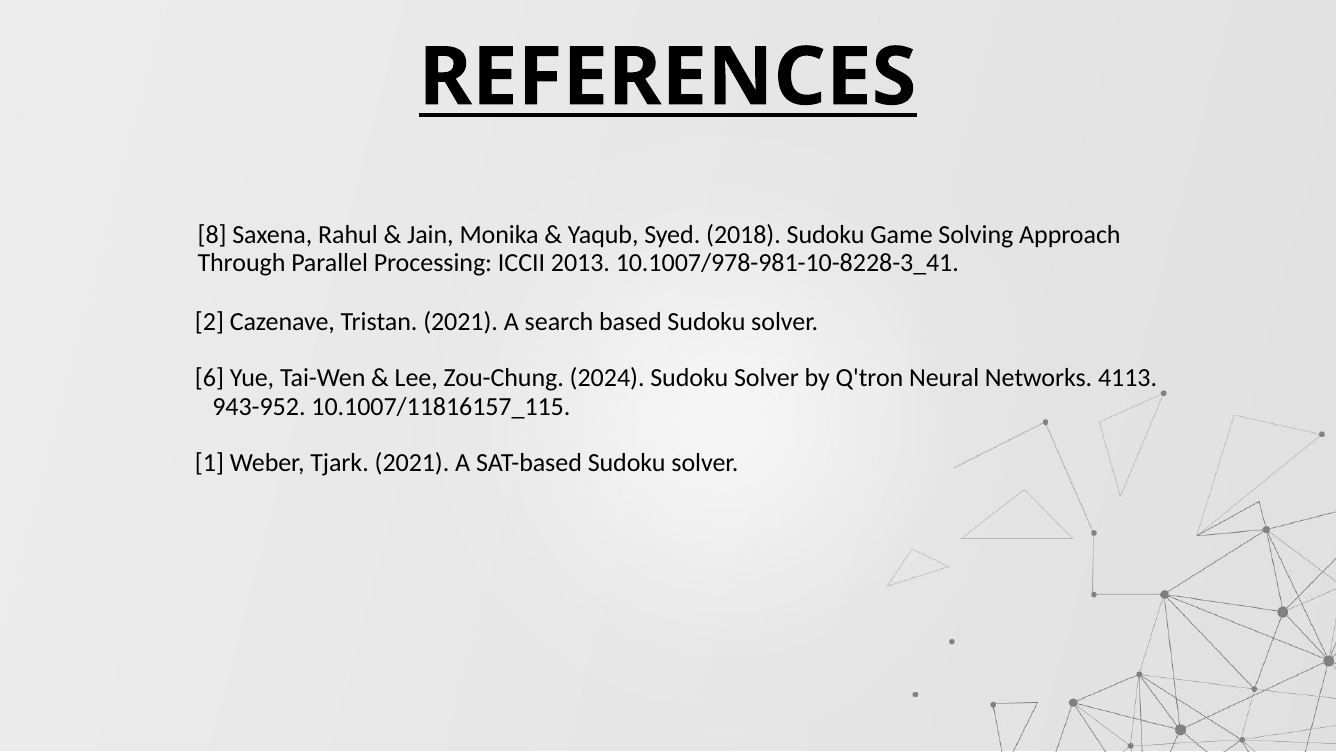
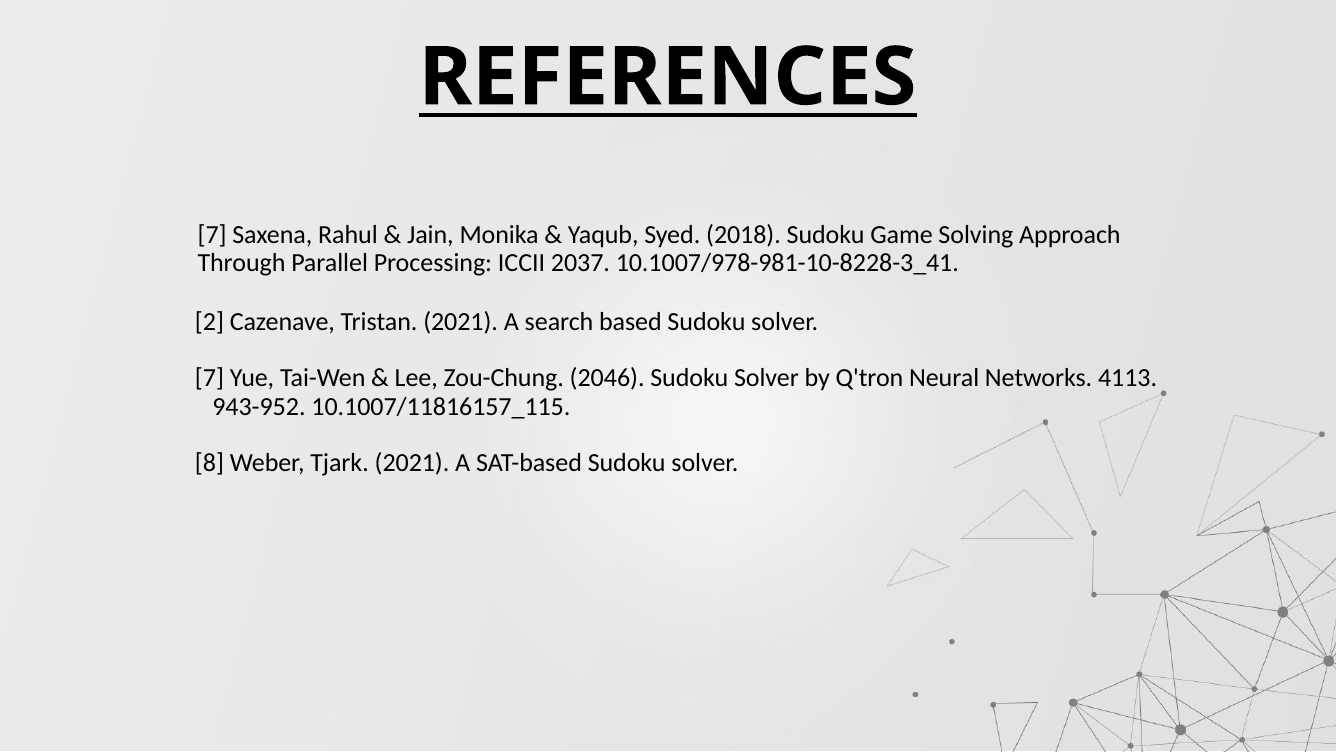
8 at (212, 235): 8 -> 7
2013: 2013 -> 2037
6 at (210, 378): 6 -> 7
2024: 2024 -> 2046
1: 1 -> 8
